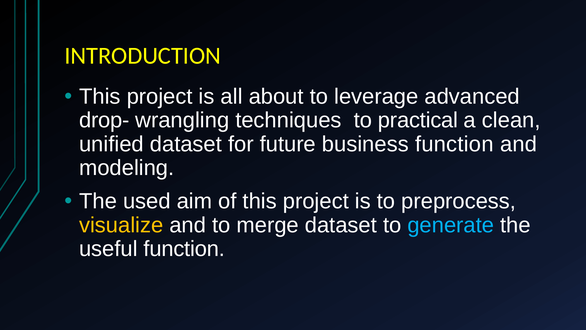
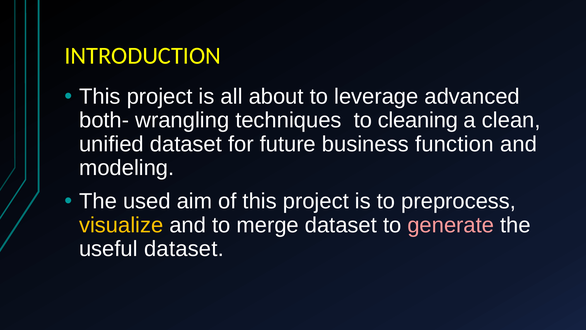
drop-: drop- -> both-
practical: practical -> cleaning
generate colour: light blue -> pink
useful function: function -> dataset
